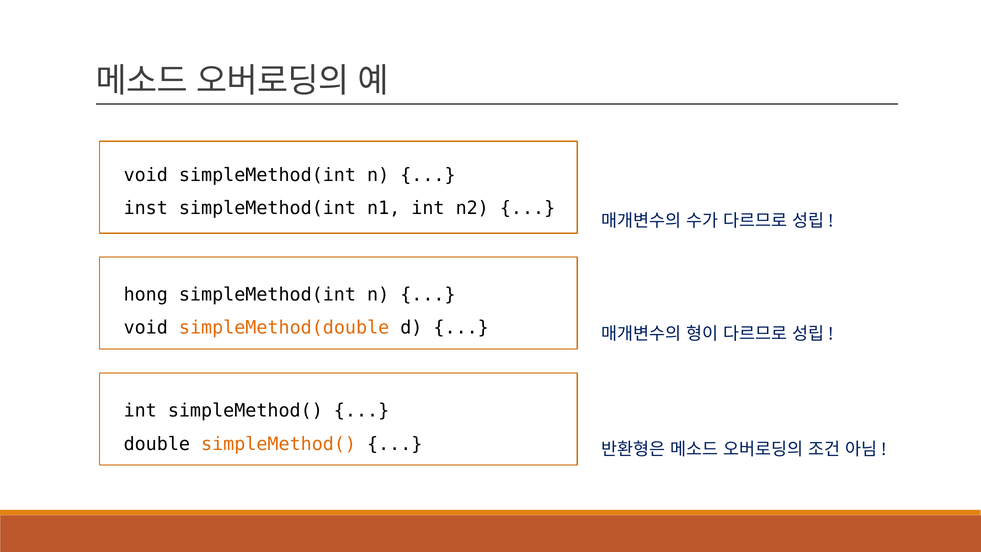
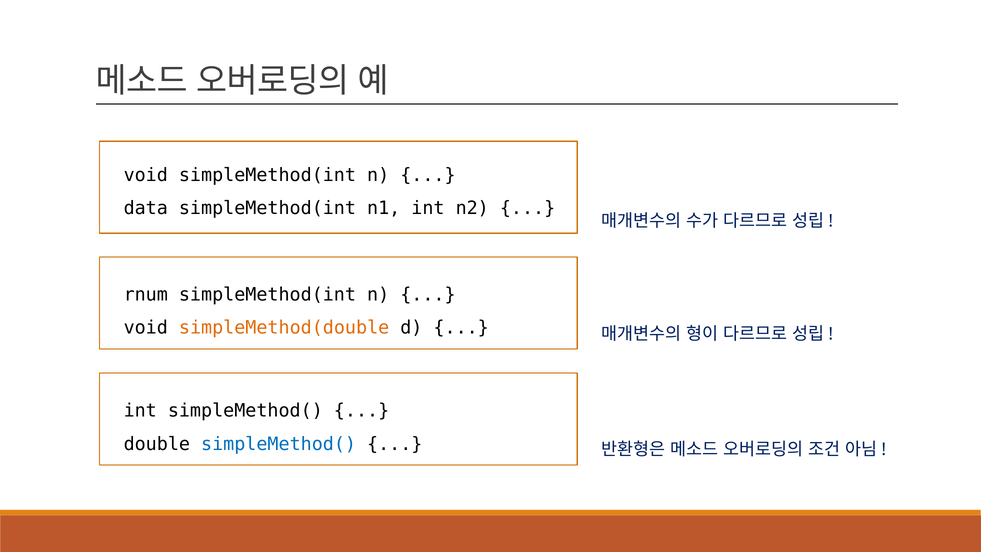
inst: inst -> data
hong: hong -> rnum
simpleMethod( at (279, 444) colour: orange -> blue
